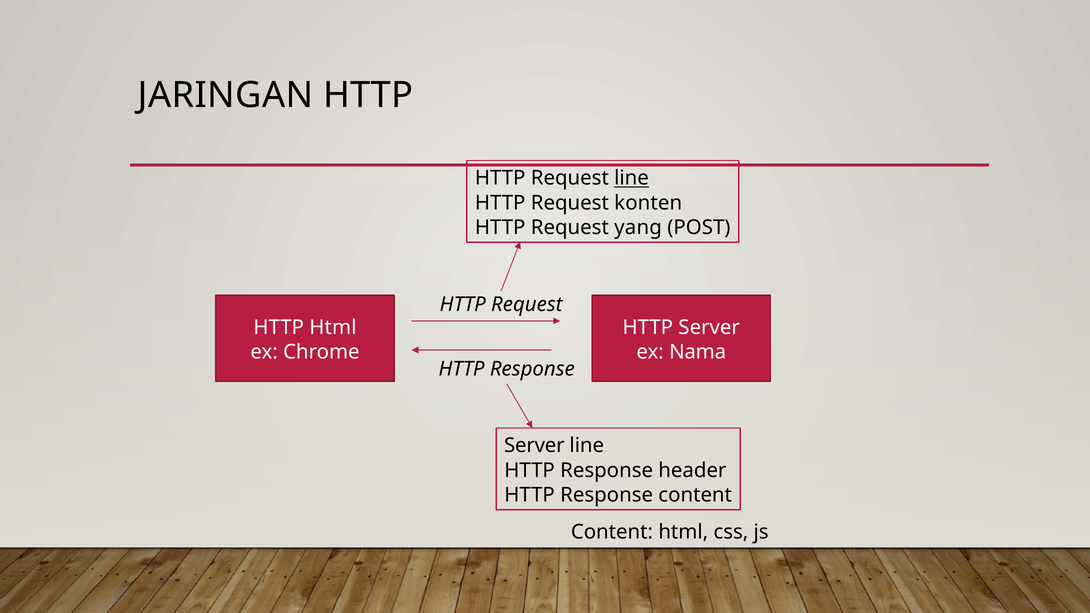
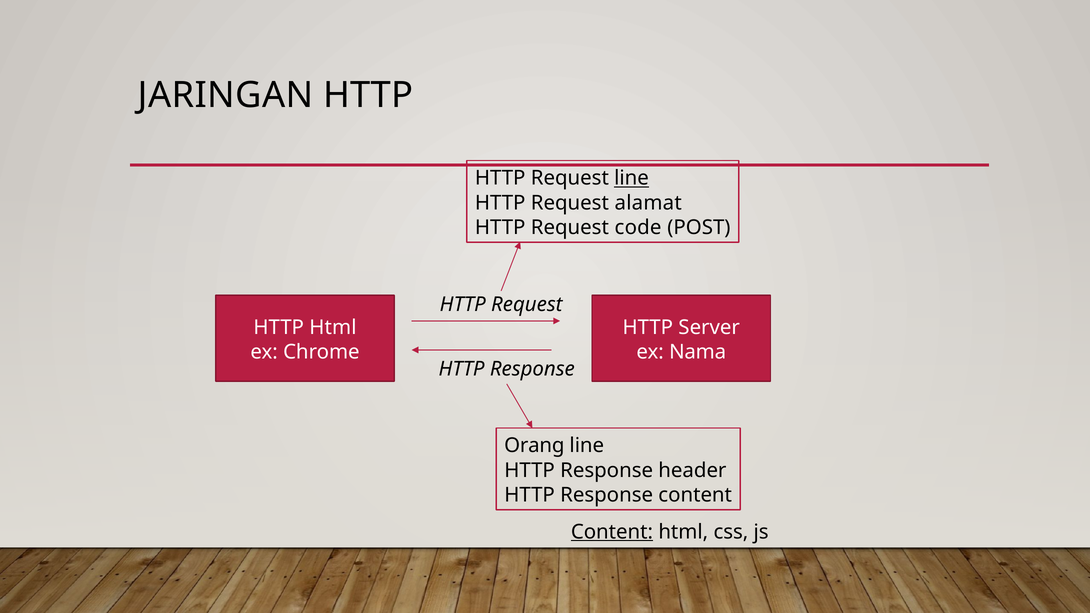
konten: konten -> alamat
yang: yang -> code
Server at (534, 446): Server -> Orang
Content at (612, 532) underline: none -> present
